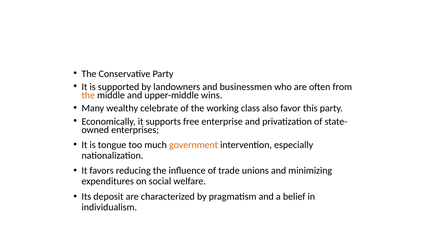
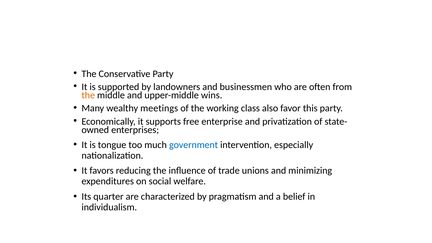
celebrate: celebrate -> meetings
government colour: orange -> blue
deposit: deposit -> quarter
